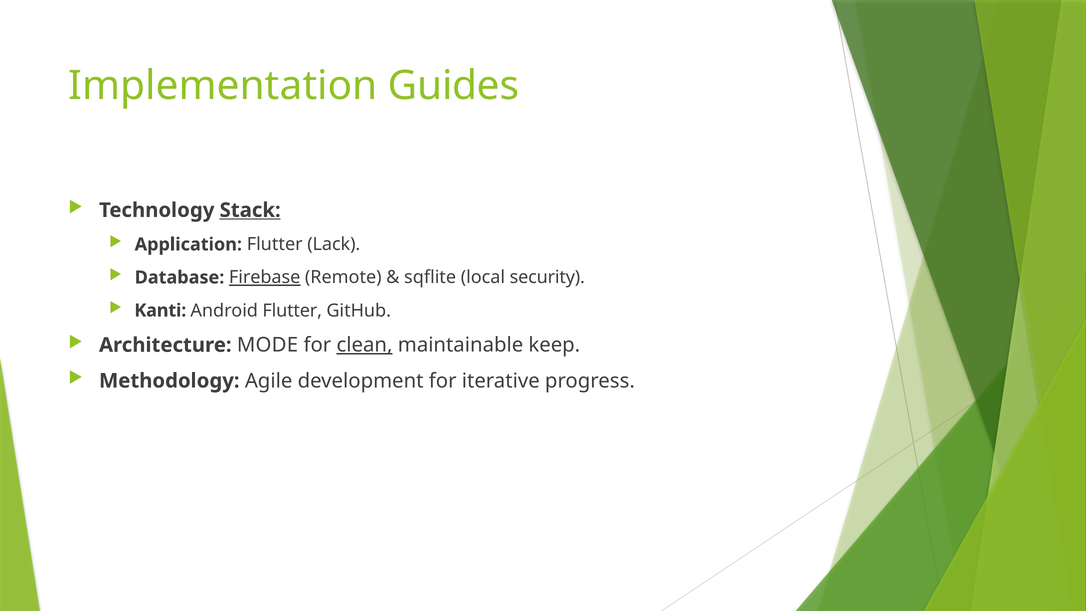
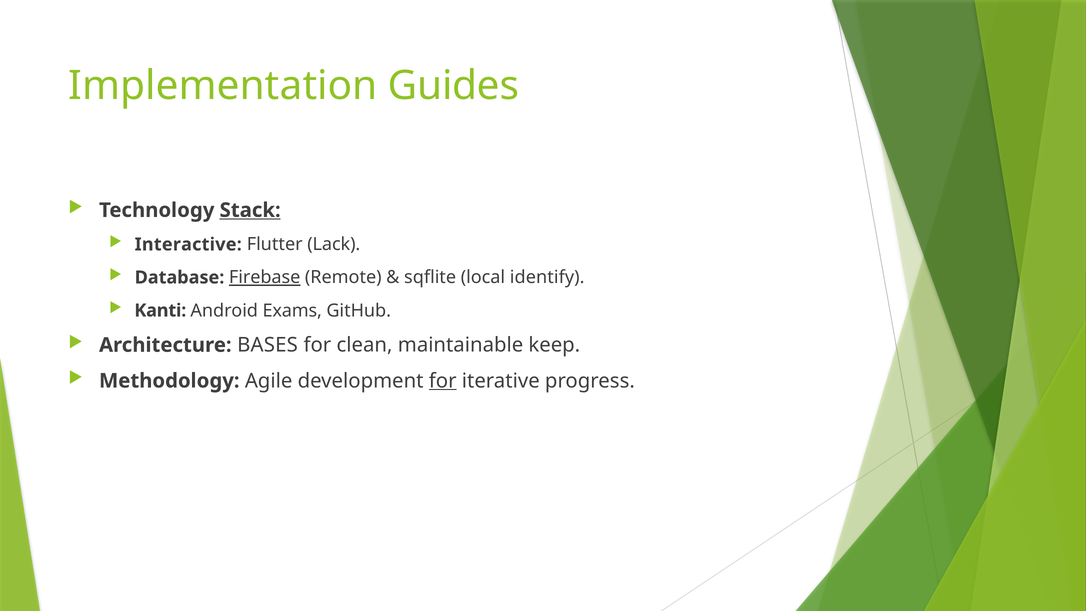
Application: Application -> Interactive
security: security -> identify
Android Flutter: Flutter -> Exams
MODE: MODE -> BASES
clean underline: present -> none
for at (443, 381) underline: none -> present
